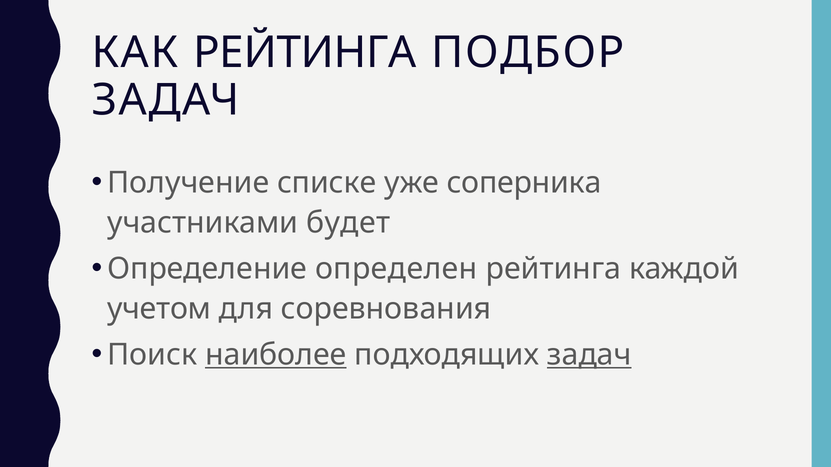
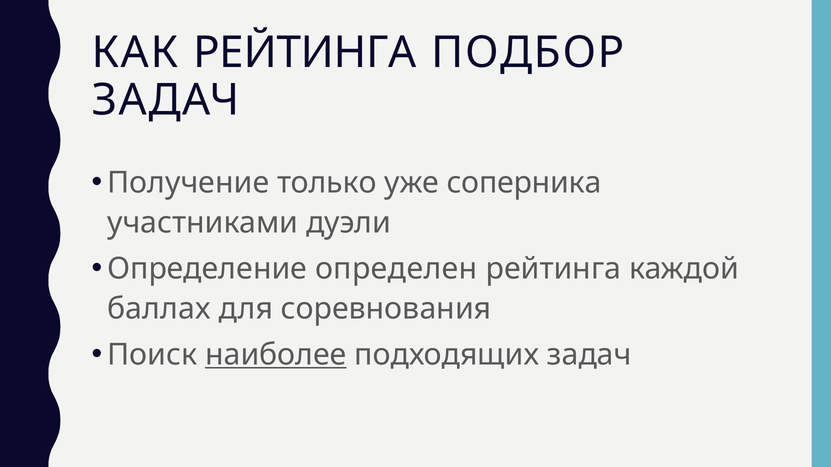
списке: списке -> только
будет: будет -> дуэли
учетом: учетом -> баллах
задач at (589, 355) underline: present -> none
